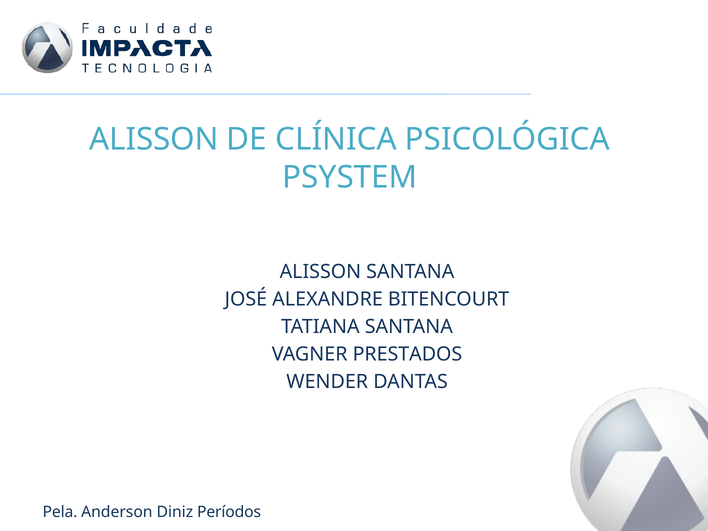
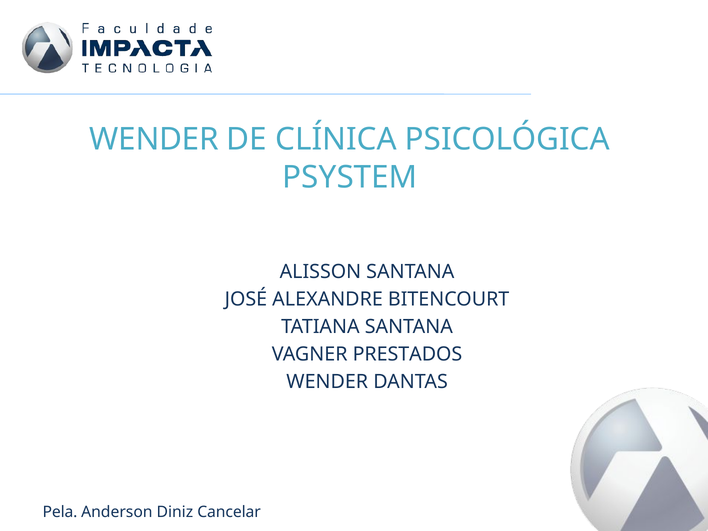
ALISSON at (154, 140): ALISSON -> WENDER
Períodos: Períodos -> Cancelar
